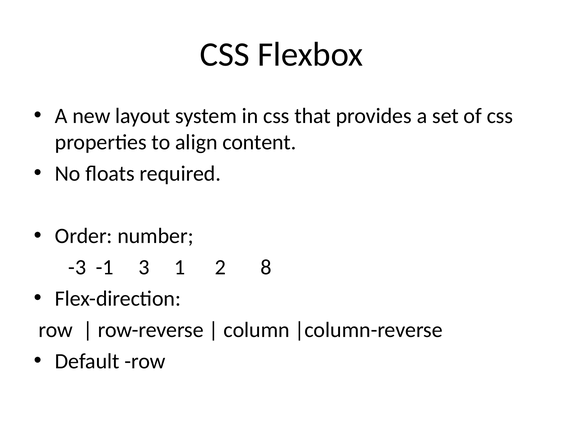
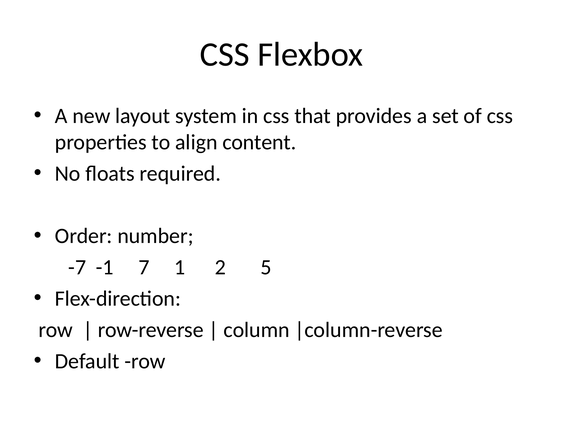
-3: -3 -> -7
3: 3 -> 7
8: 8 -> 5
